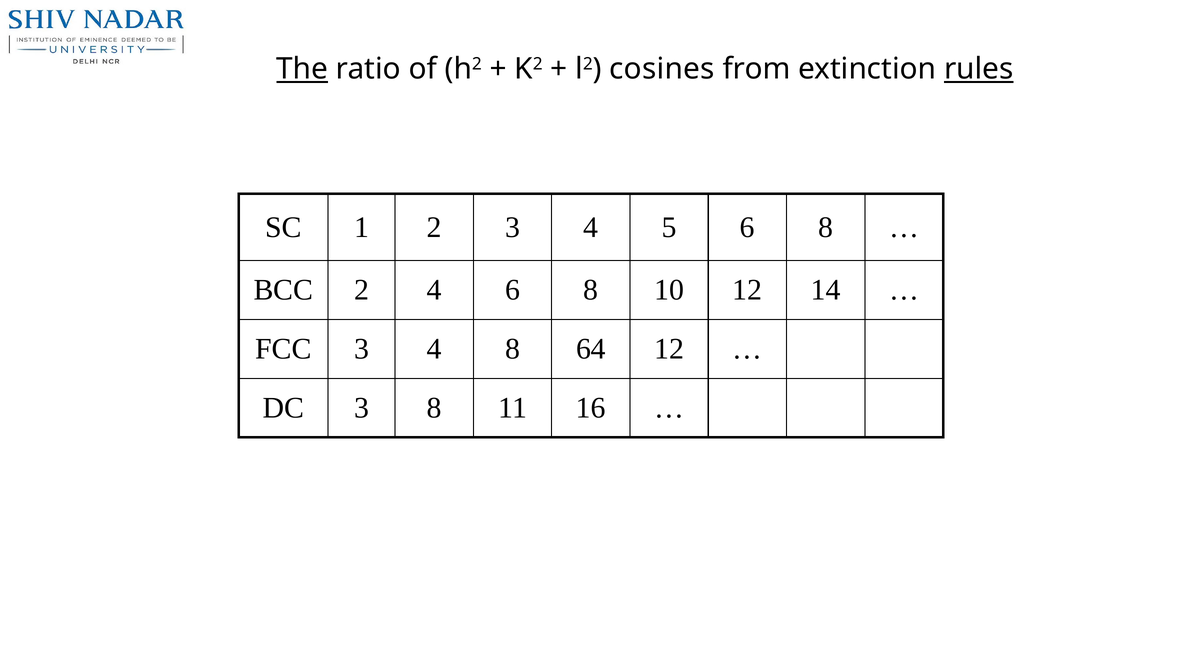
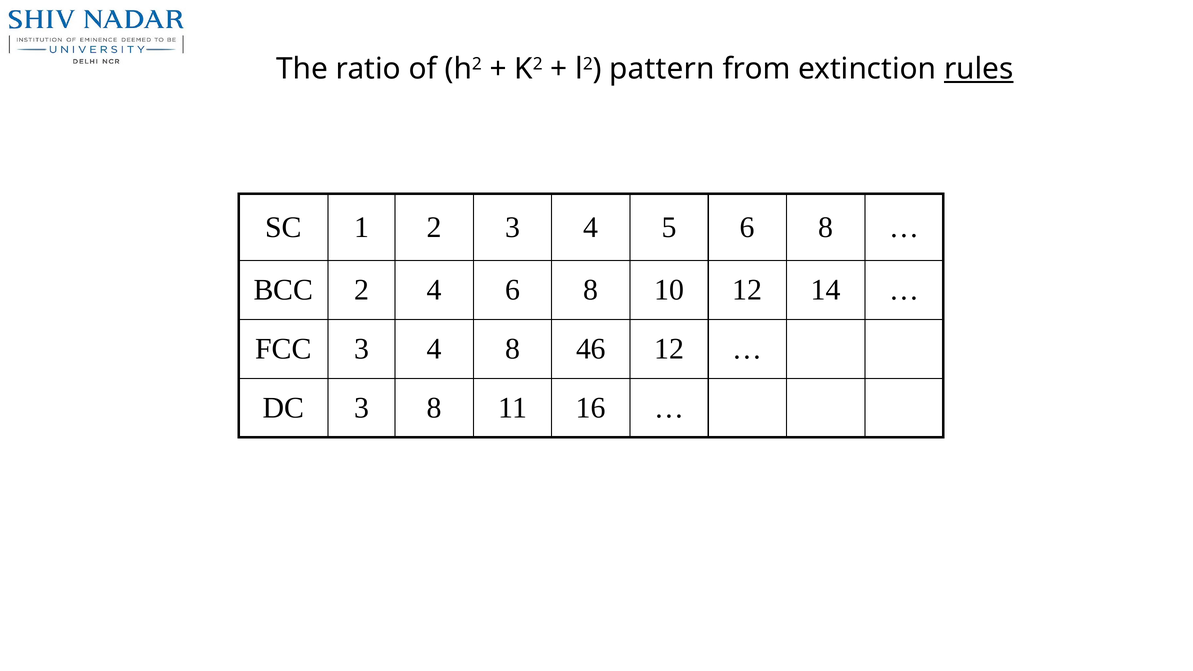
The underline: present -> none
cosines: cosines -> pattern
64: 64 -> 46
